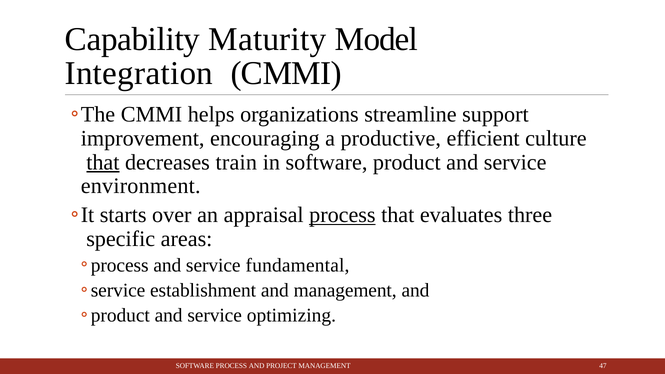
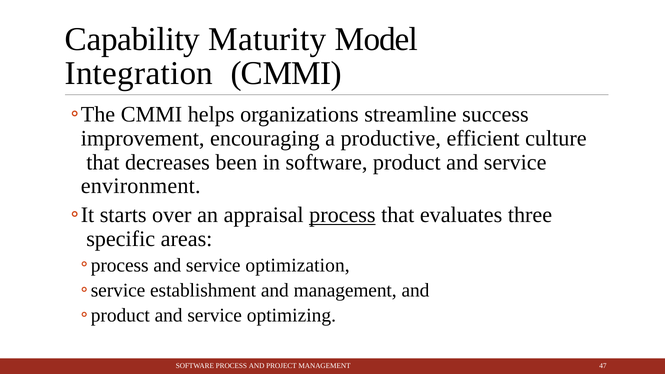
support: support -> success
that at (103, 162) underline: present -> none
train: train -> been
fundamental: fundamental -> optimization
